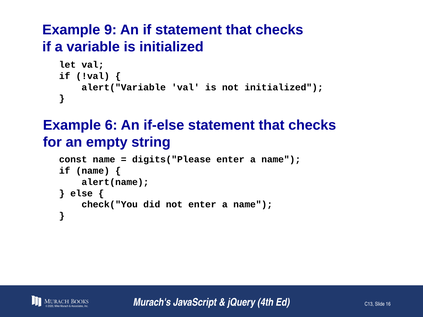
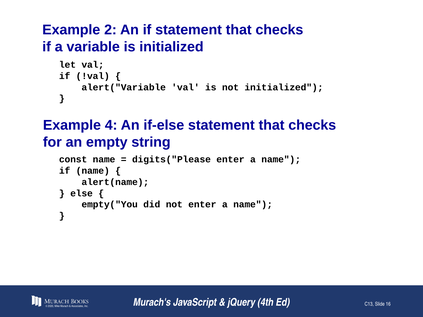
9: 9 -> 2
6: 6 -> 4
check("You: check("You -> empty("You
